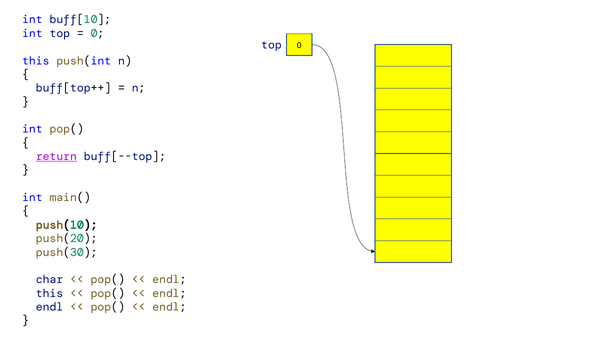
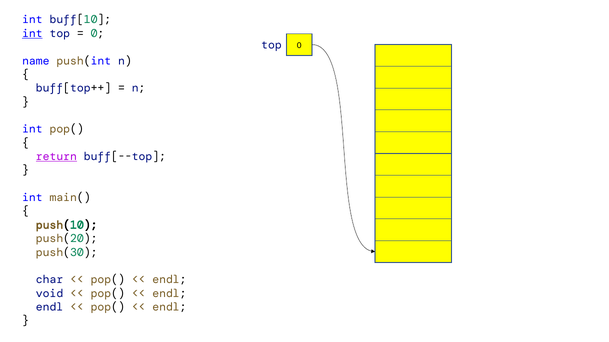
int at (32, 33) underline: none -> present
this at (36, 61): this -> name
this at (50, 294): this -> void
